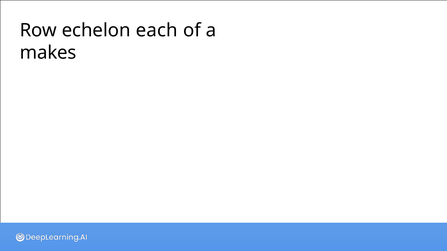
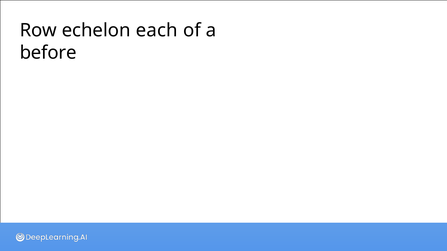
makes: makes -> before
